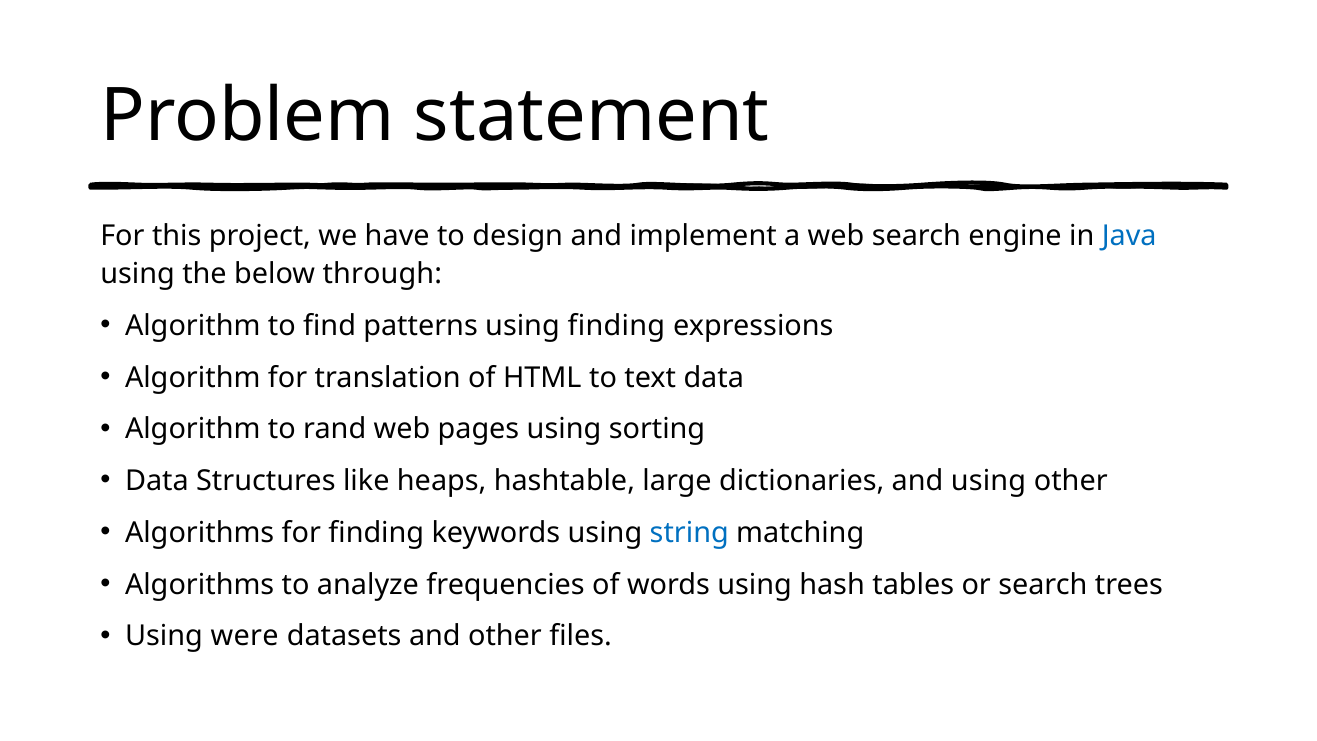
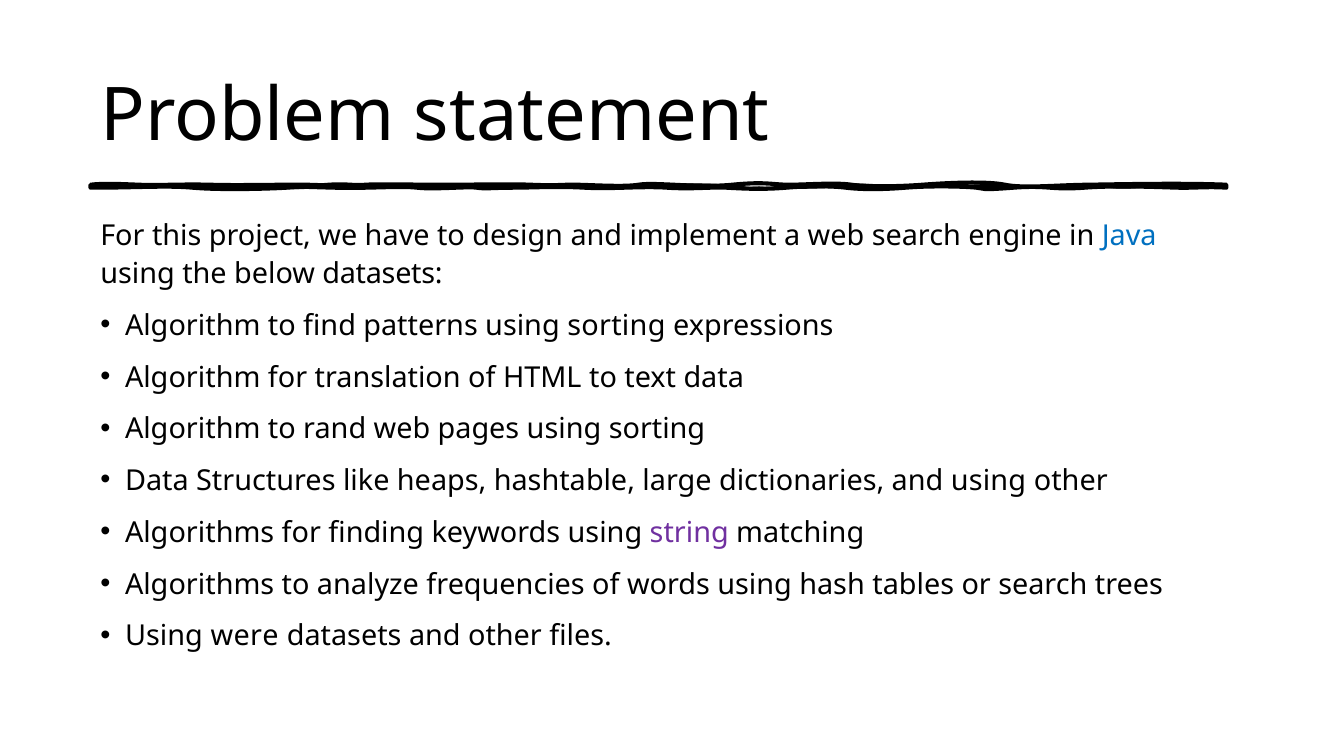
below through: through -> datasets
patterns using finding: finding -> sorting
string colour: blue -> purple
